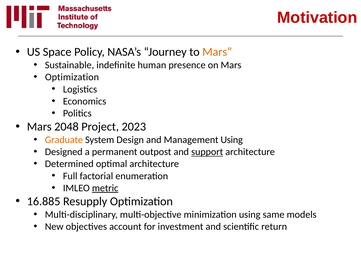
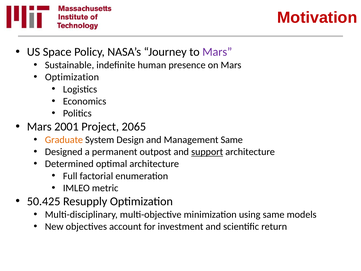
Mars at (217, 52) colour: orange -> purple
2048: 2048 -> 2001
2023: 2023 -> 2065
Management Using: Using -> Same
metric underline: present -> none
16.885: 16.885 -> 50.425
